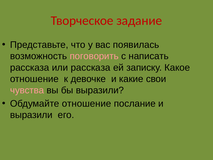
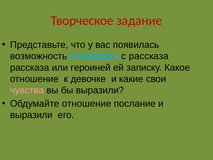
поговорить colour: pink -> light blue
с написать: написать -> рассказа
или рассказа: рассказа -> героиней
